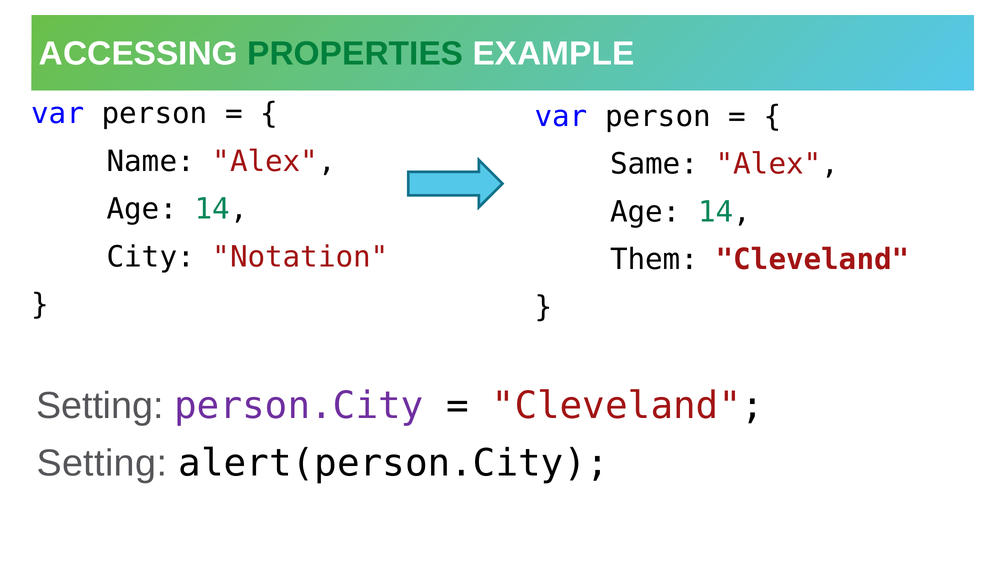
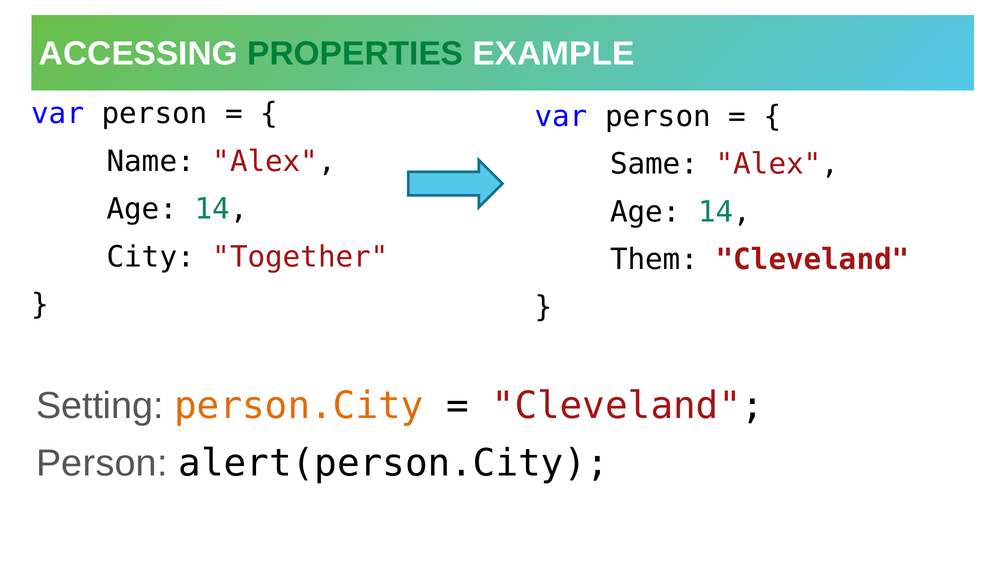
Notation: Notation -> Together
person.City colour: purple -> orange
Setting at (102, 464): Setting -> Person
